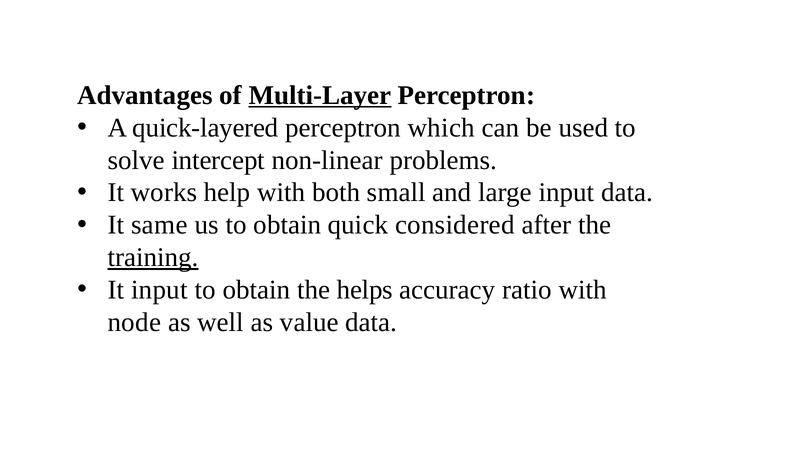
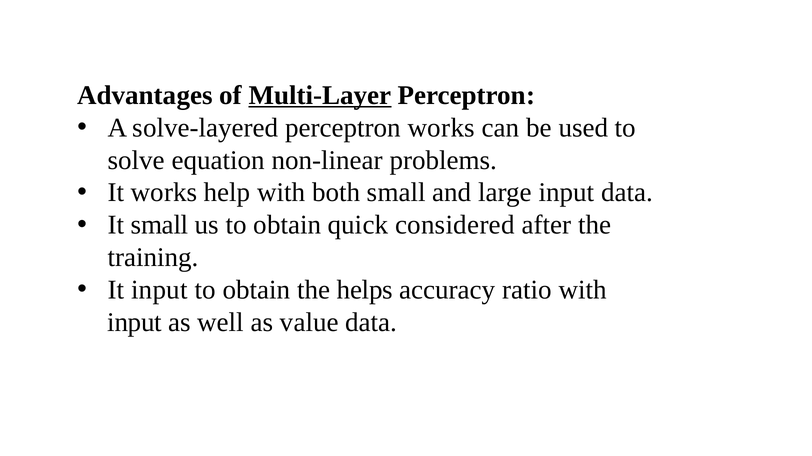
quick-layered: quick-layered -> solve-layered
perceptron which: which -> works
intercept: intercept -> equation
It same: same -> small
training underline: present -> none
node at (134, 323): node -> input
